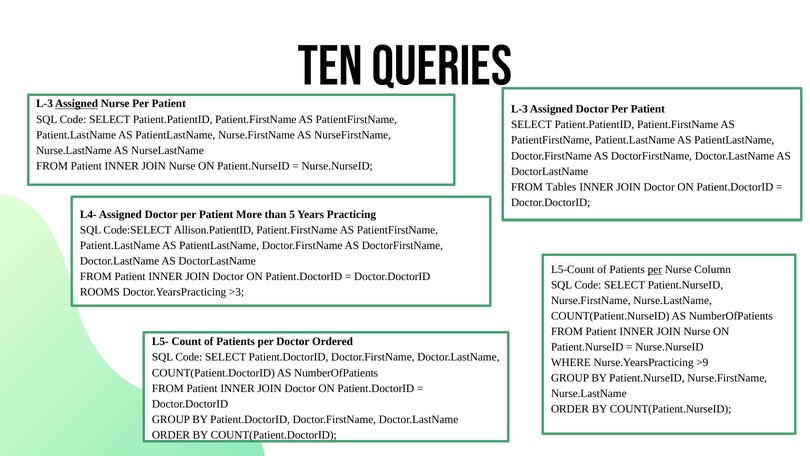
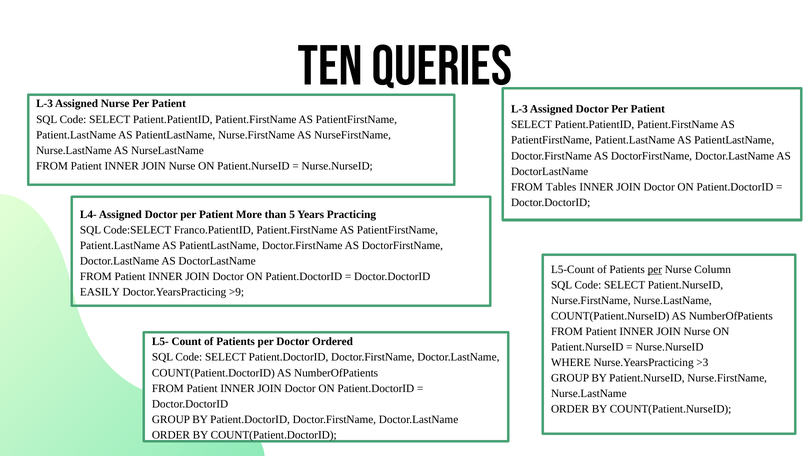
Assigned at (77, 104) underline: present -> none
Allison.PatientID: Allison.PatientID -> Franco.PatientID
ROOMS: ROOMS -> EASILY
>3: >3 -> >9
>9: >9 -> >3
